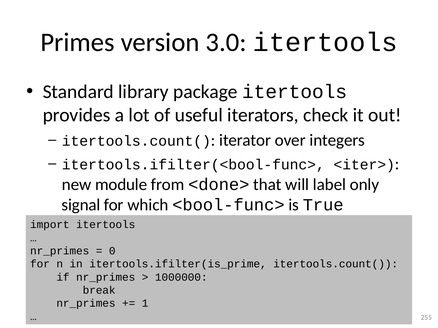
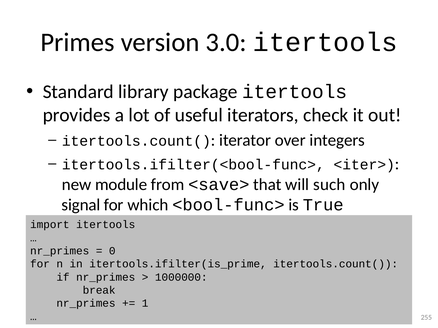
<done>: <done> -> <save>
label: label -> such
